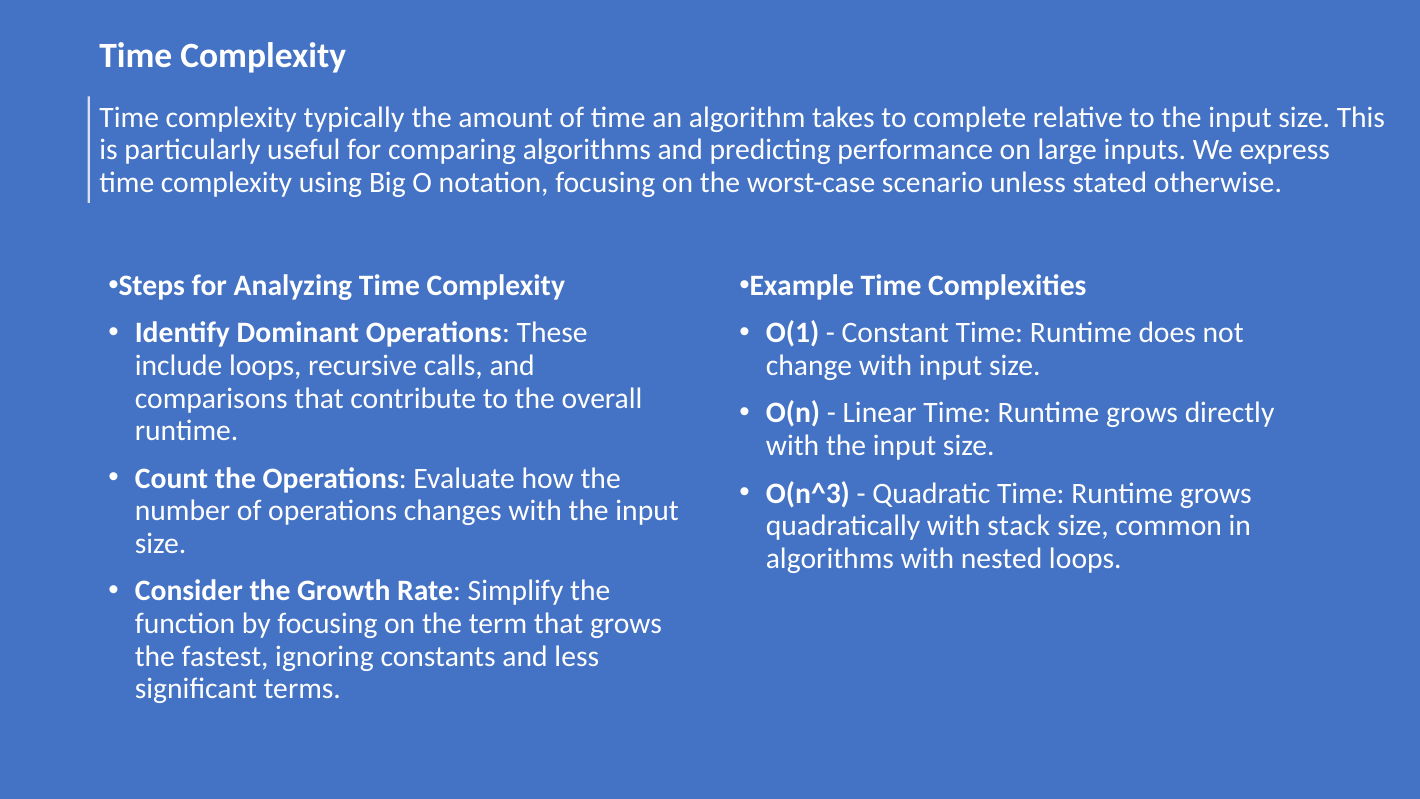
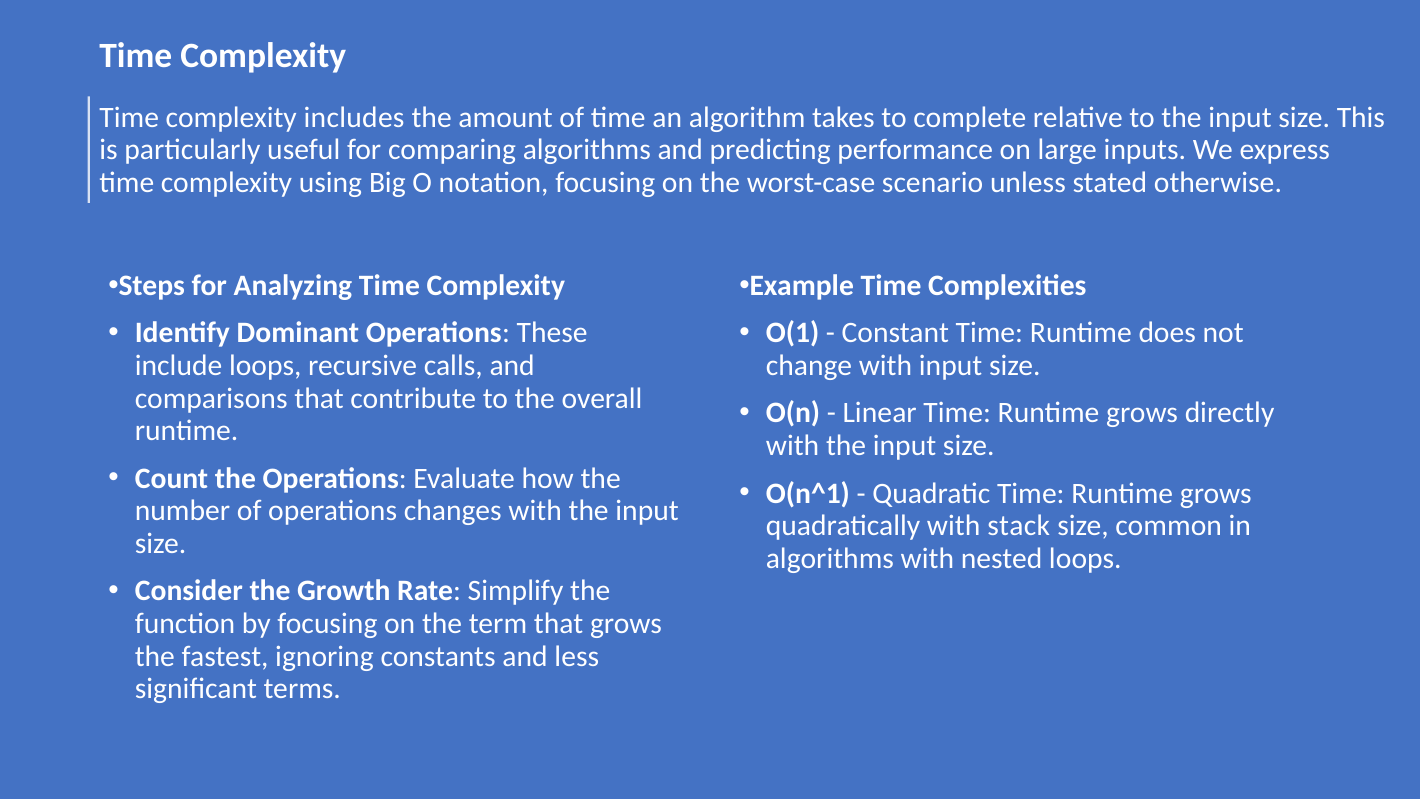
typically: typically -> includes
O(n^3: O(n^3 -> O(n^1
